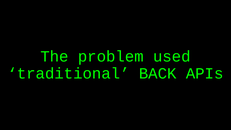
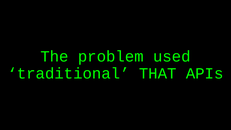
BACK: BACK -> THAT
